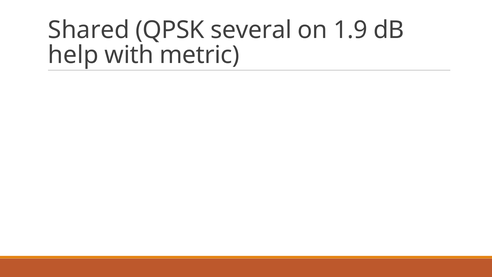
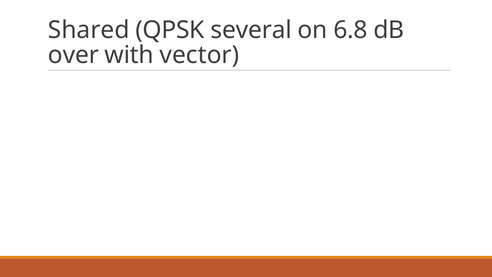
1.9: 1.9 -> 6.8
help: help -> over
metric: metric -> vector
